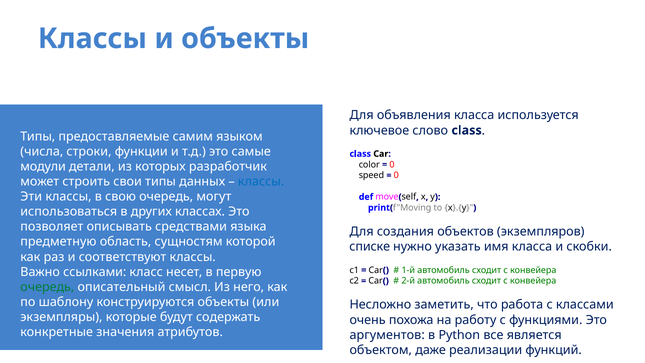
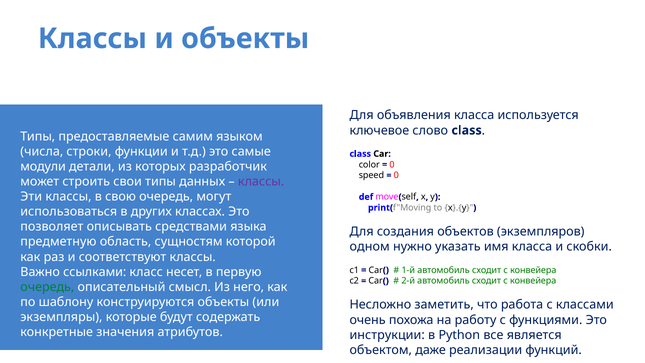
классы at (261, 181) colour: blue -> purple
списке: списке -> одном
аргументов: аргументов -> инструкции
